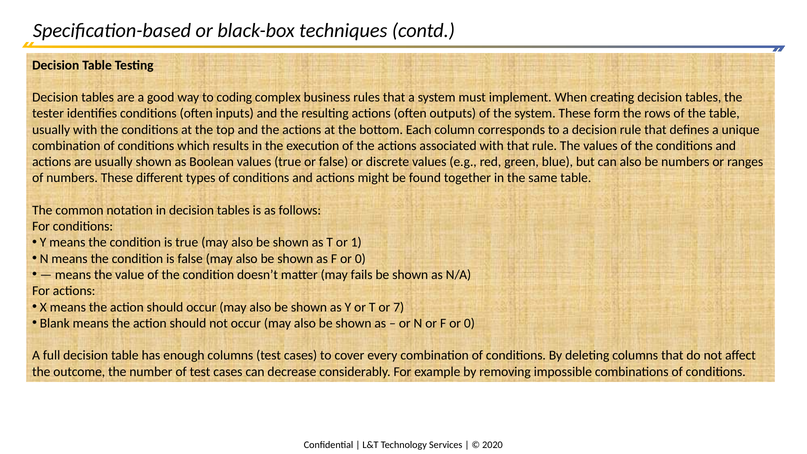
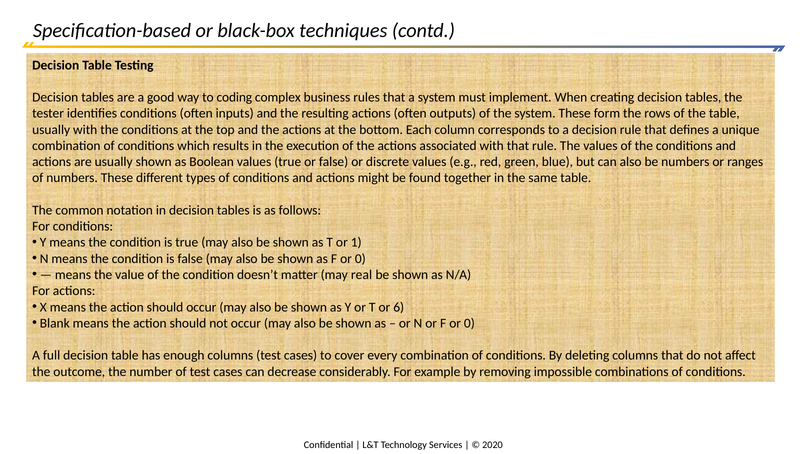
fails: fails -> real
7: 7 -> 6
